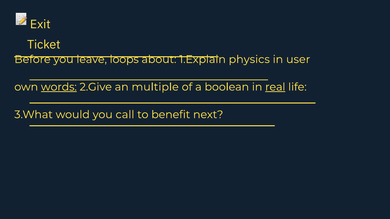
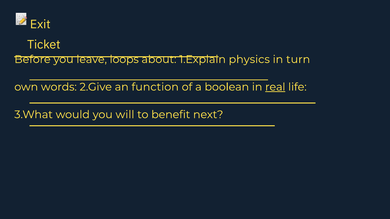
user: user -> turn
words underline: present -> none
multiple: multiple -> function
call: call -> will
